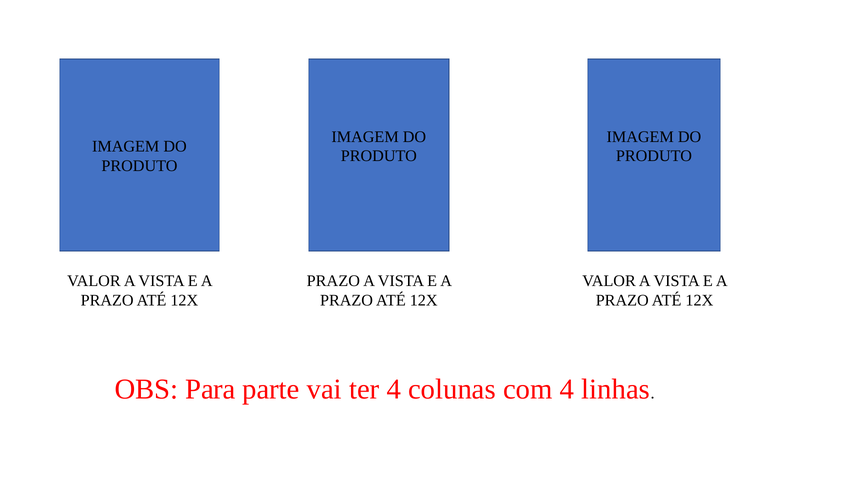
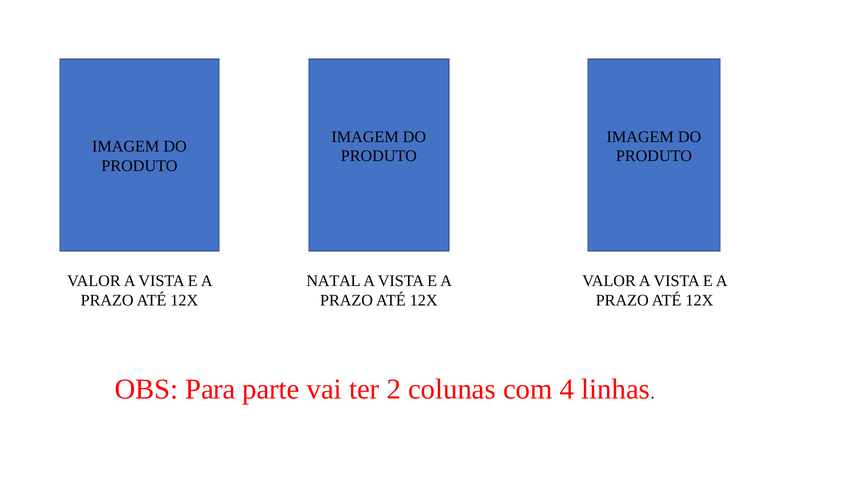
PRAZO at (333, 281): PRAZO -> NATAL
ter 4: 4 -> 2
